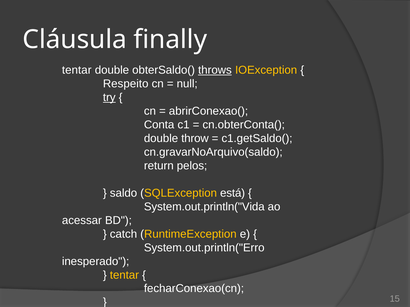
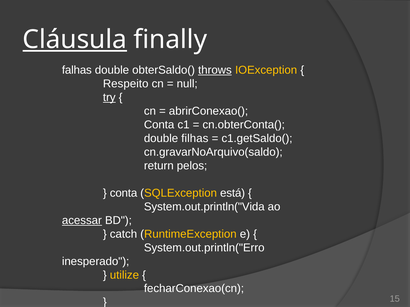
Cláusula underline: none -> present
tentar at (77, 70): tentar -> falhas
throw: throw -> filhas
saldo at (124, 193): saldo -> conta
acessar underline: none -> present
tentar at (124, 275): tentar -> utilize
